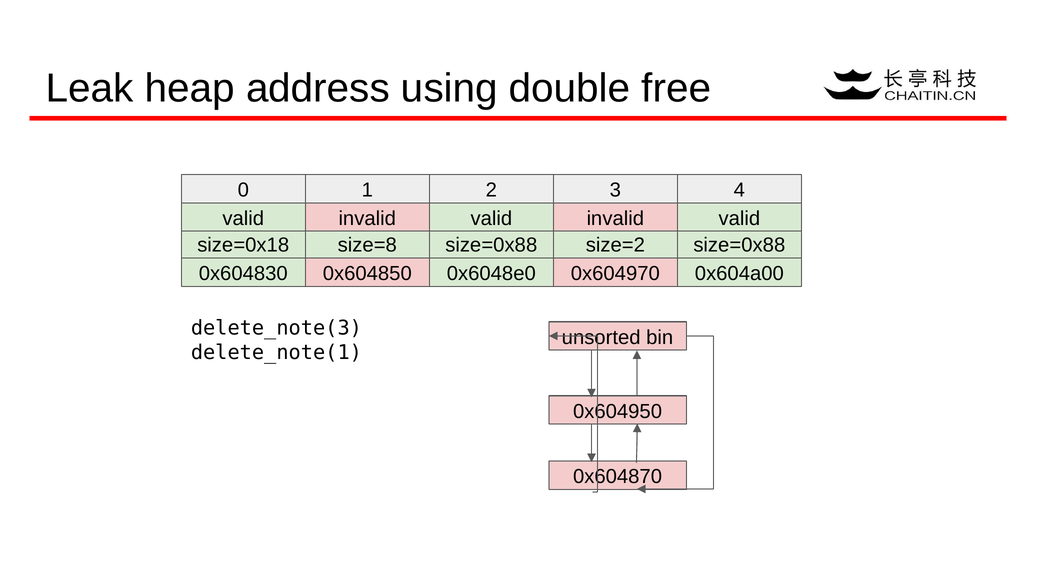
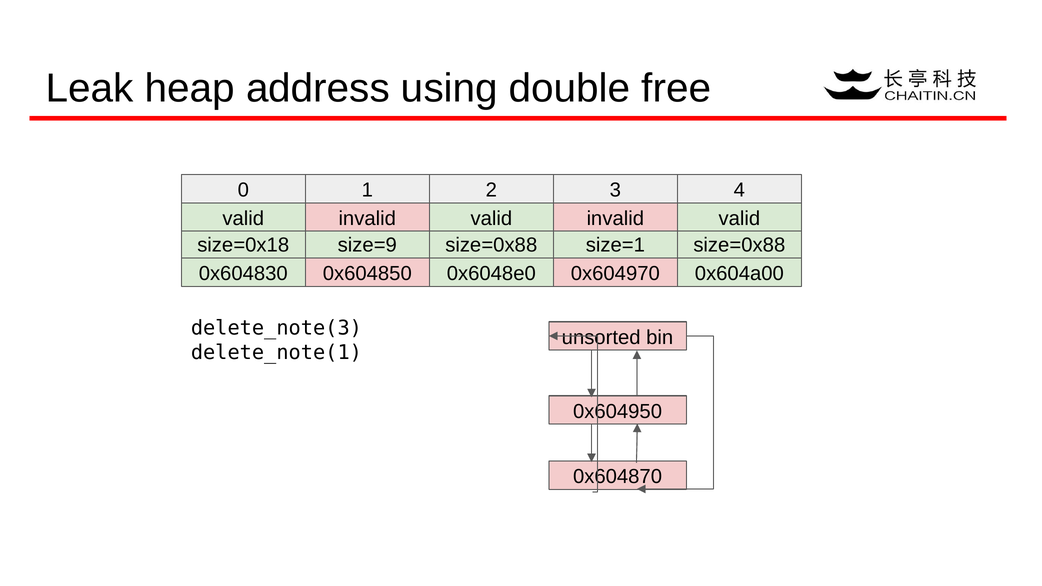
size=8: size=8 -> size=9
size=2: size=2 -> size=1
